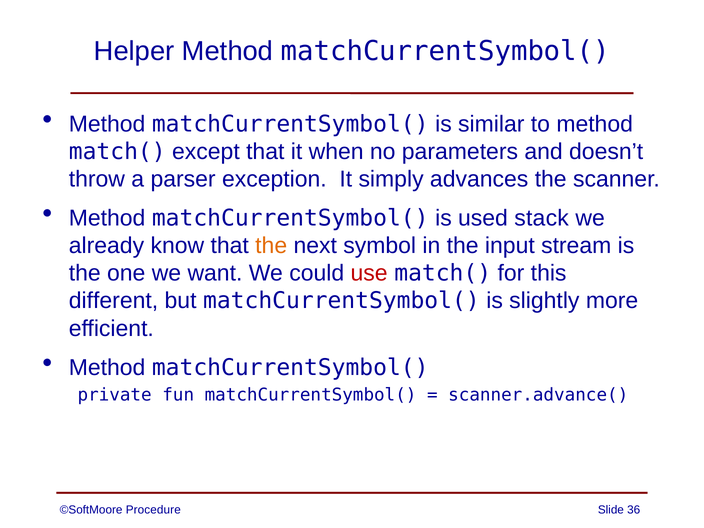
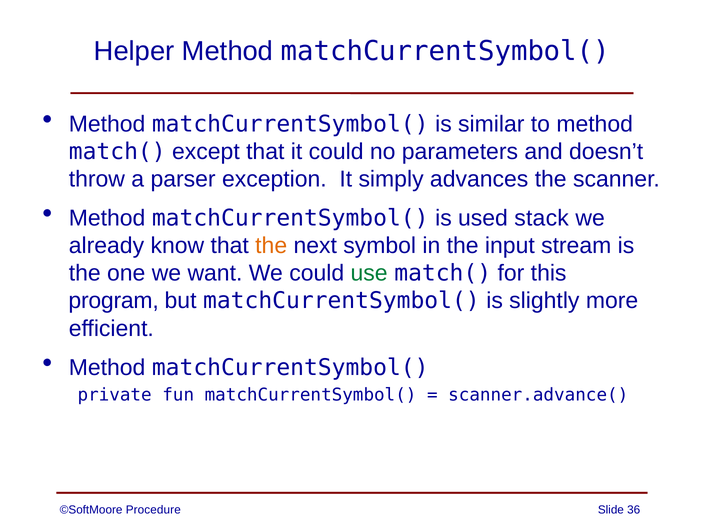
it when: when -> could
use colour: red -> green
different: different -> program
